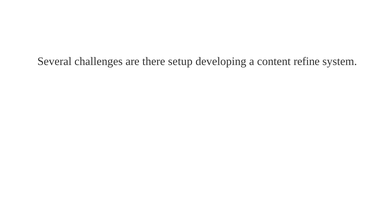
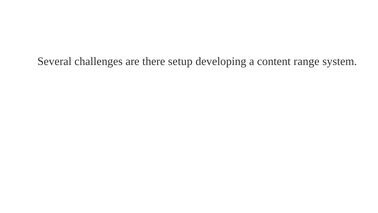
refine: refine -> range
